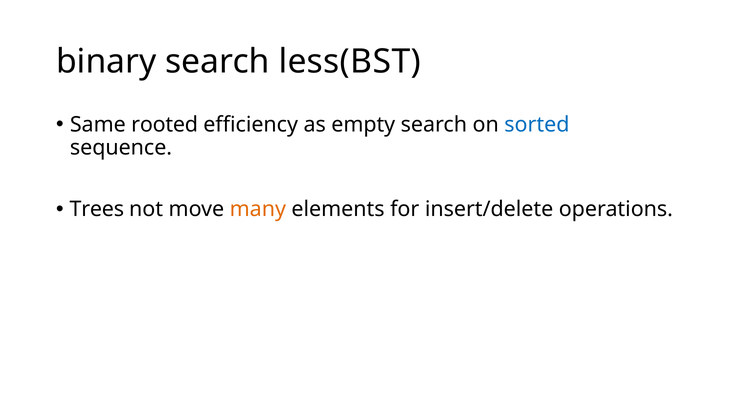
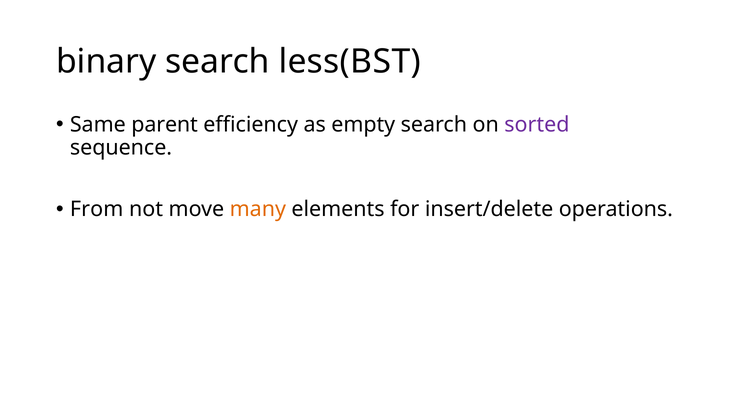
rooted: rooted -> parent
sorted colour: blue -> purple
Trees: Trees -> From
